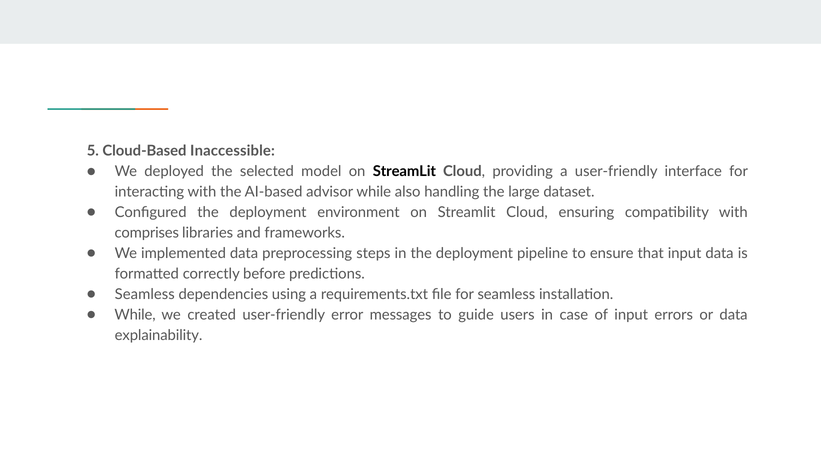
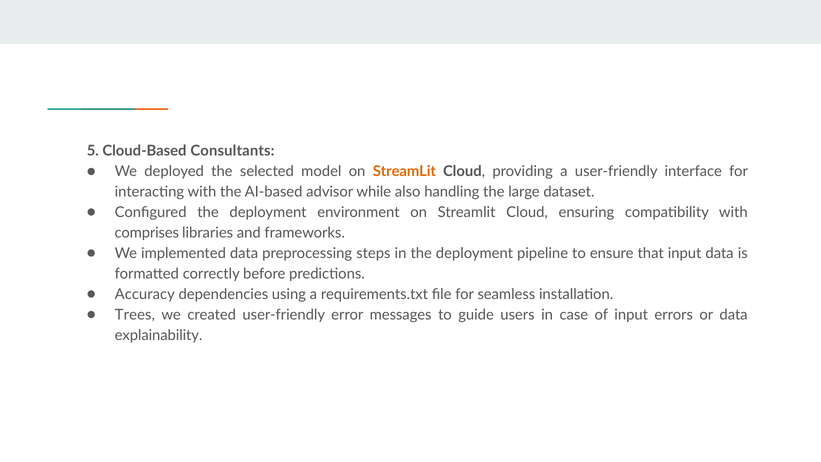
Inaccessible: Inaccessible -> Consultants
StreamLit at (404, 171) colour: black -> orange
Seamless at (145, 294): Seamless -> Accuracy
While at (135, 315): While -> Trees
